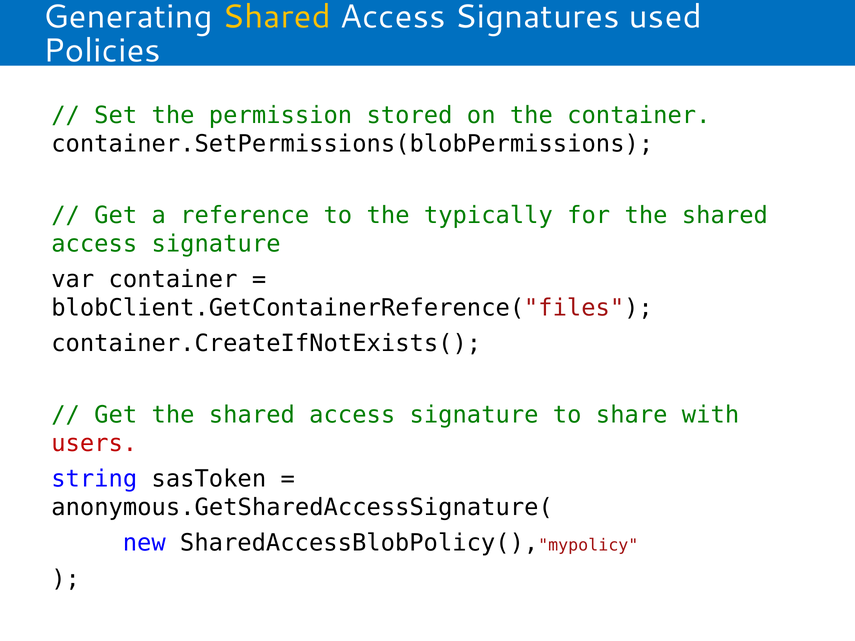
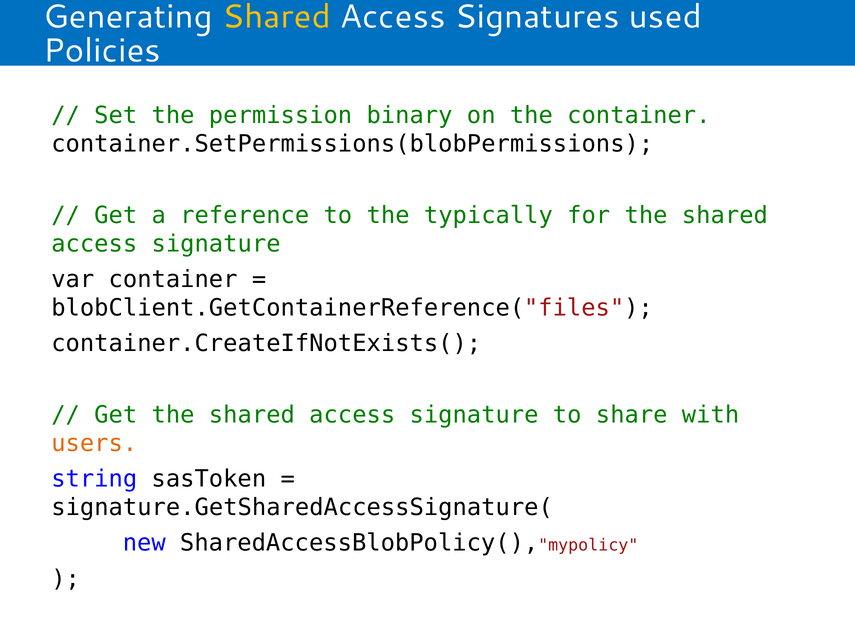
stored: stored -> binary
users colour: red -> orange
anonymous.GetSharedAccessSignature(: anonymous.GetSharedAccessSignature( -> signature.GetSharedAccessSignature(
